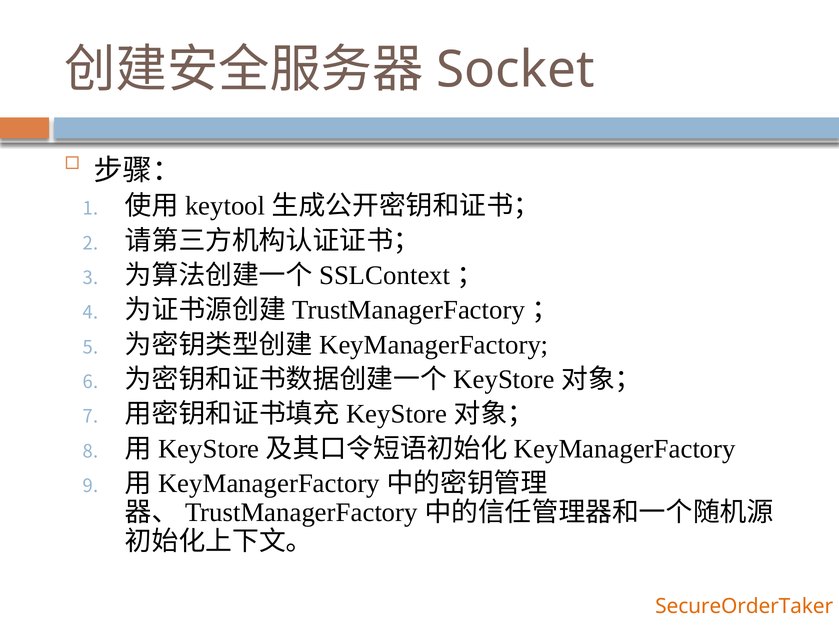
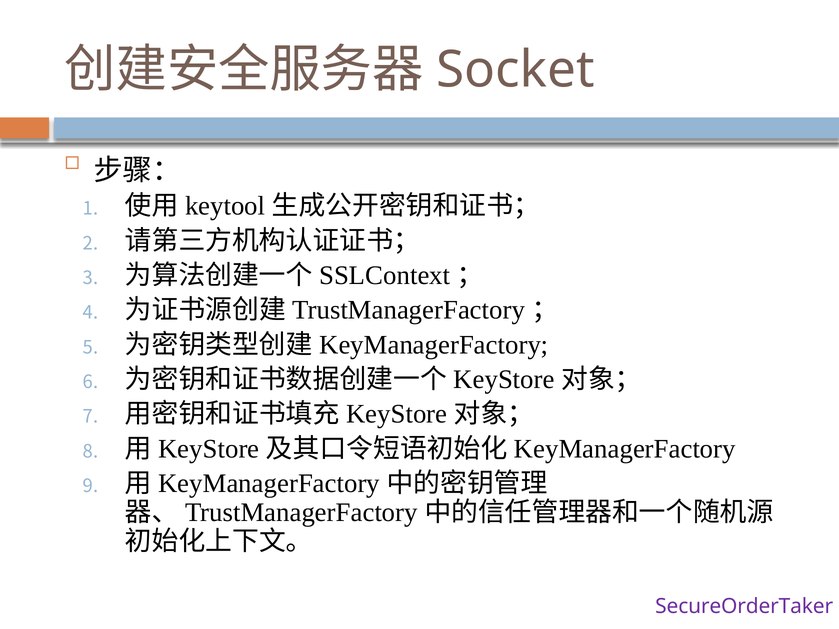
SecureOrderTaker colour: orange -> purple
